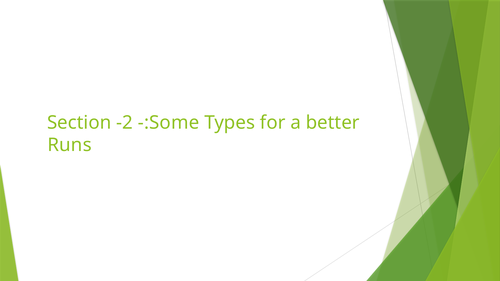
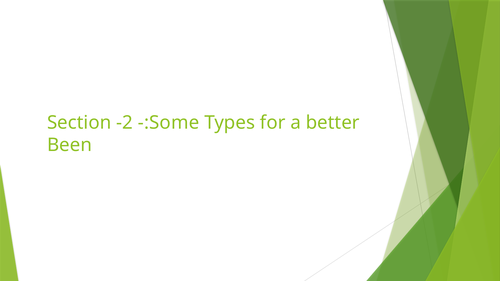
Runs: Runs -> Been
